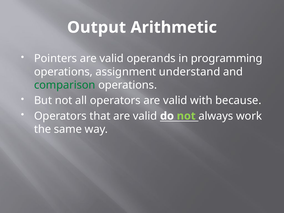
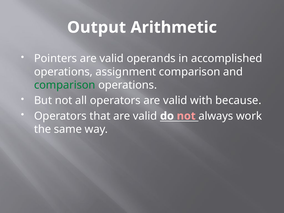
programming: programming -> accomplished
assignment understand: understand -> comparison
not at (186, 116) colour: light green -> pink
